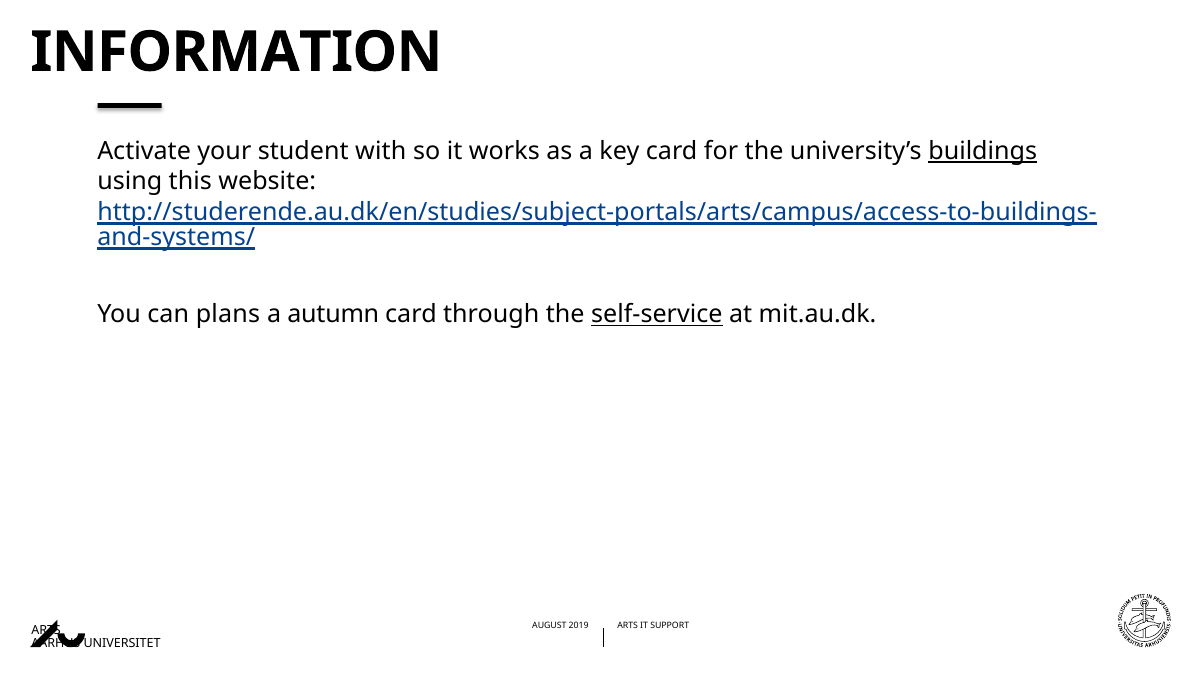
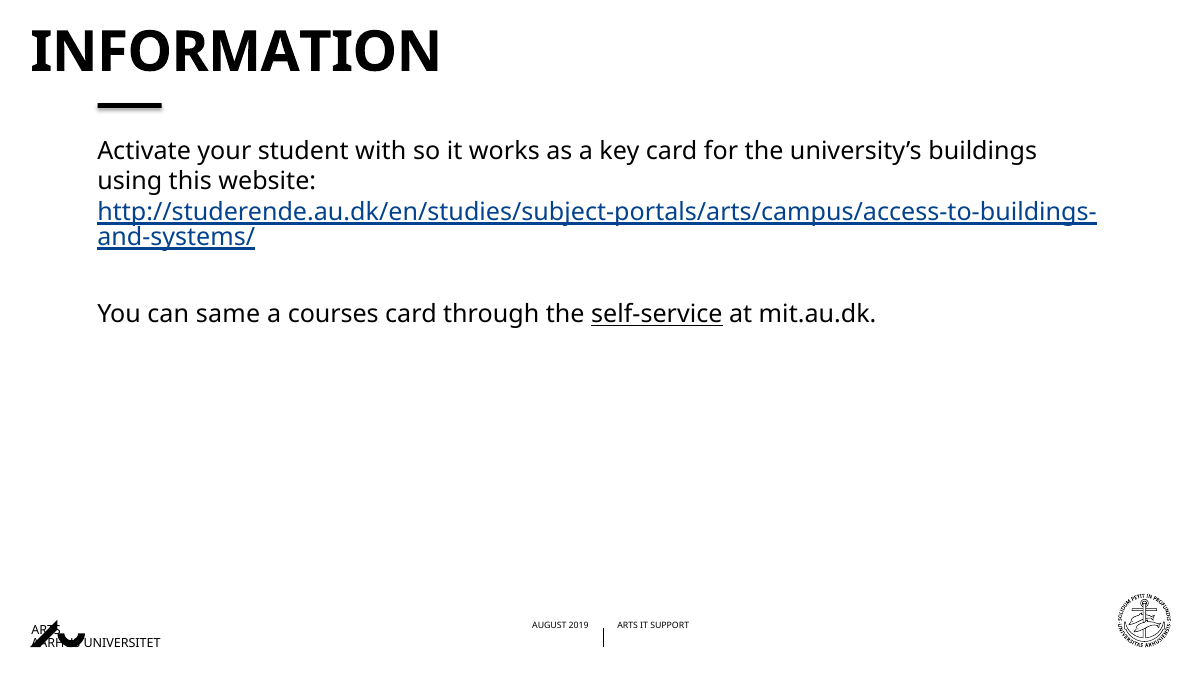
buildings underline: present -> none
plans: plans -> same
autumn: autumn -> courses
